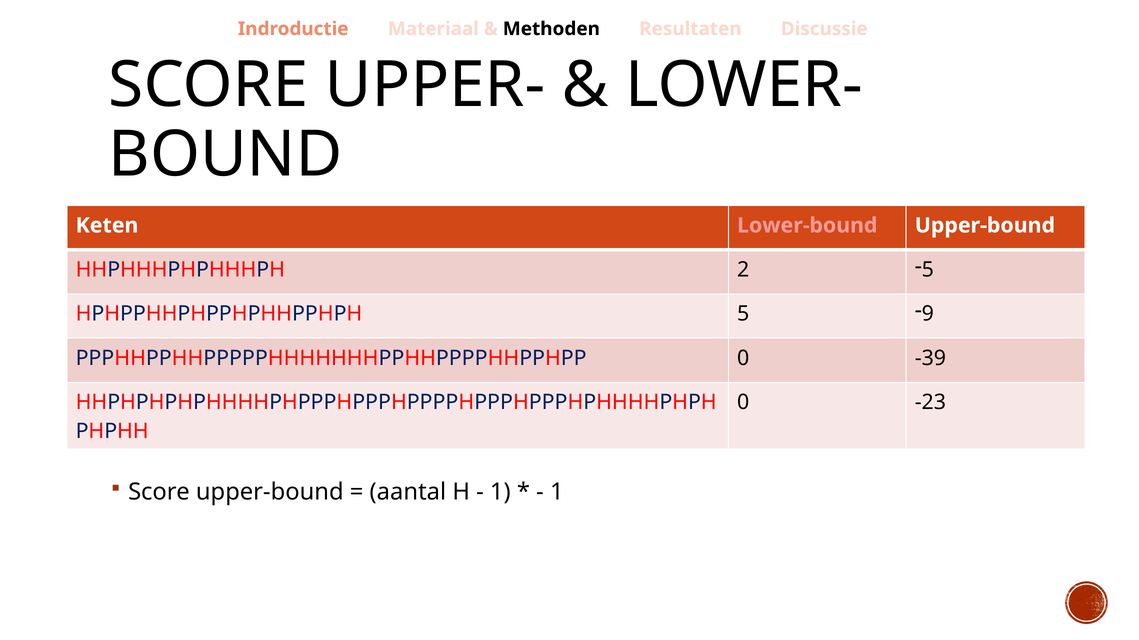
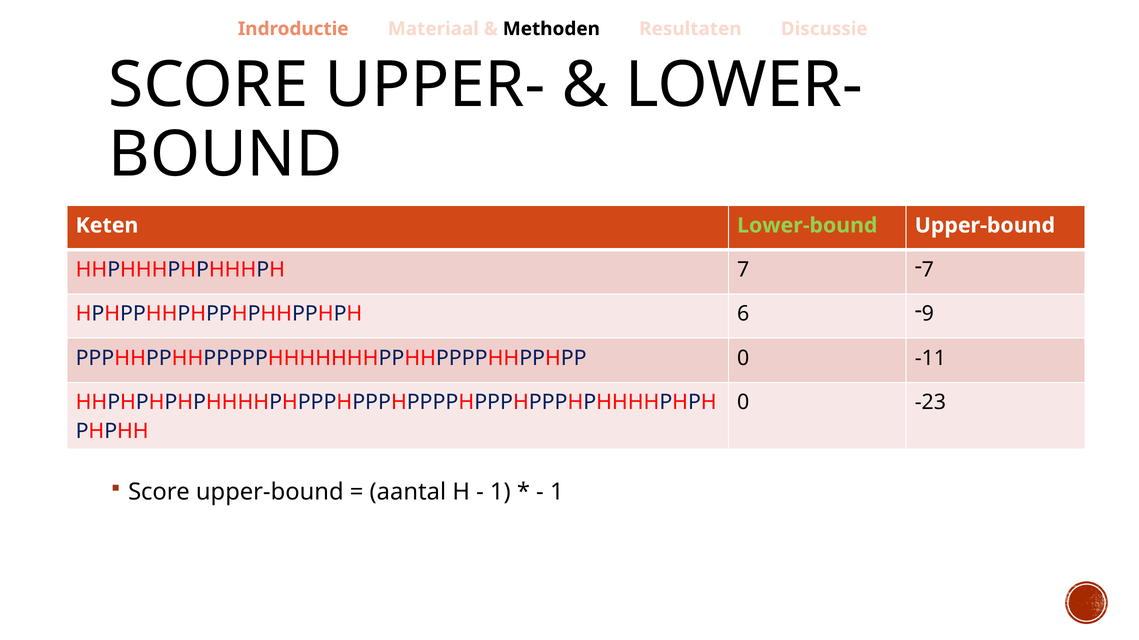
Lower-bound colour: pink -> light green
HHPHHHPHPHHHPH 2: 2 -> 7
5 at (928, 270): 5 -> 7
HPHPPHHPHPPHPHHPPHPH 5: 5 -> 6
-39: -39 -> -11
